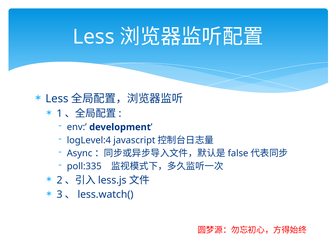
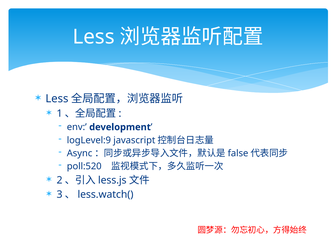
logLevel:4: logLevel:4 -> logLevel:9
poll:335: poll:335 -> poll:520
